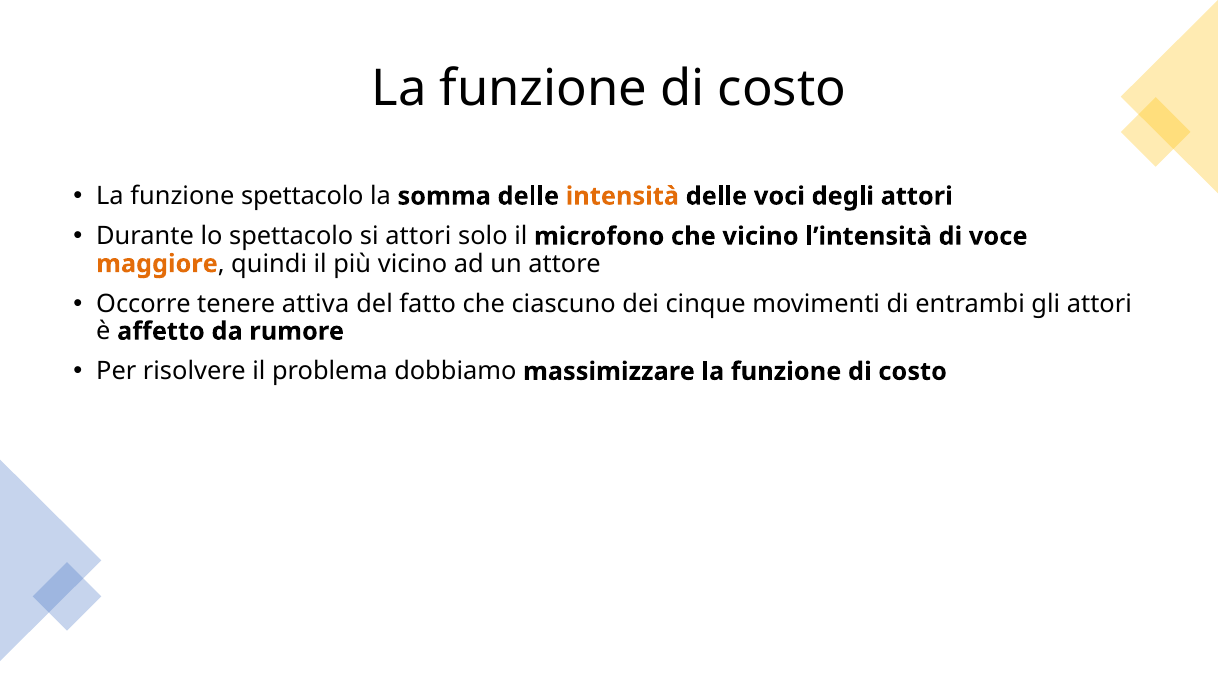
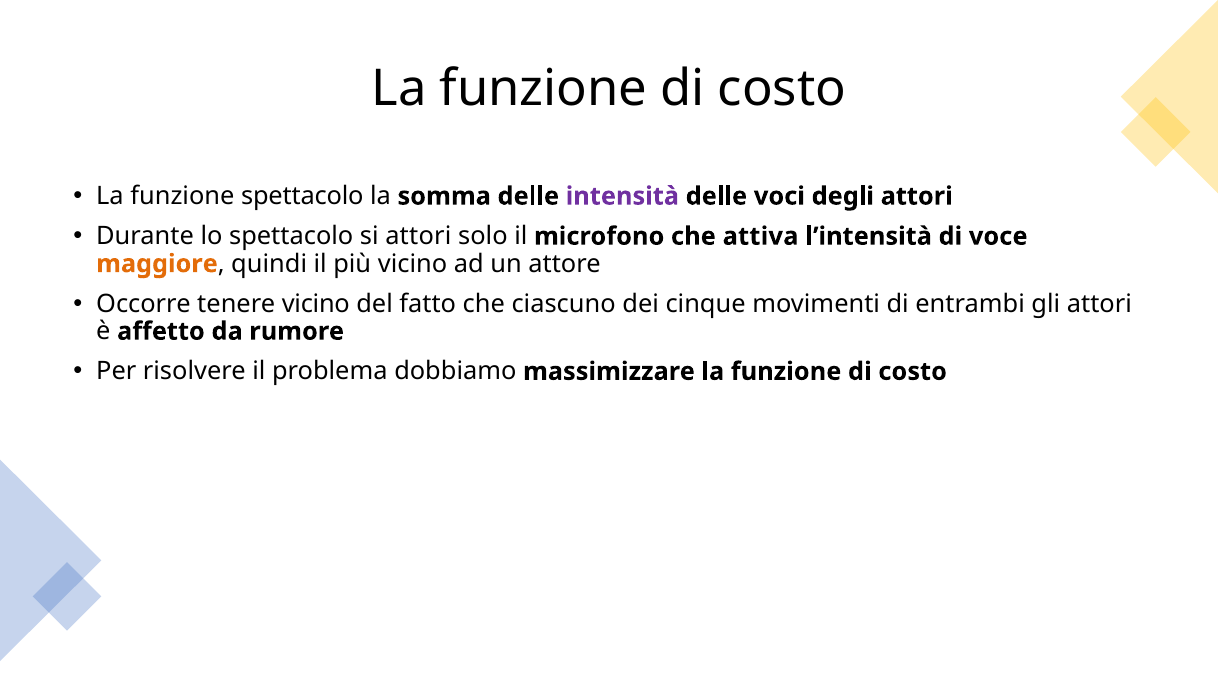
intensità colour: orange -> purple
che vicino: vicino -> attiva
tenere attiva: attiva -> vicino
